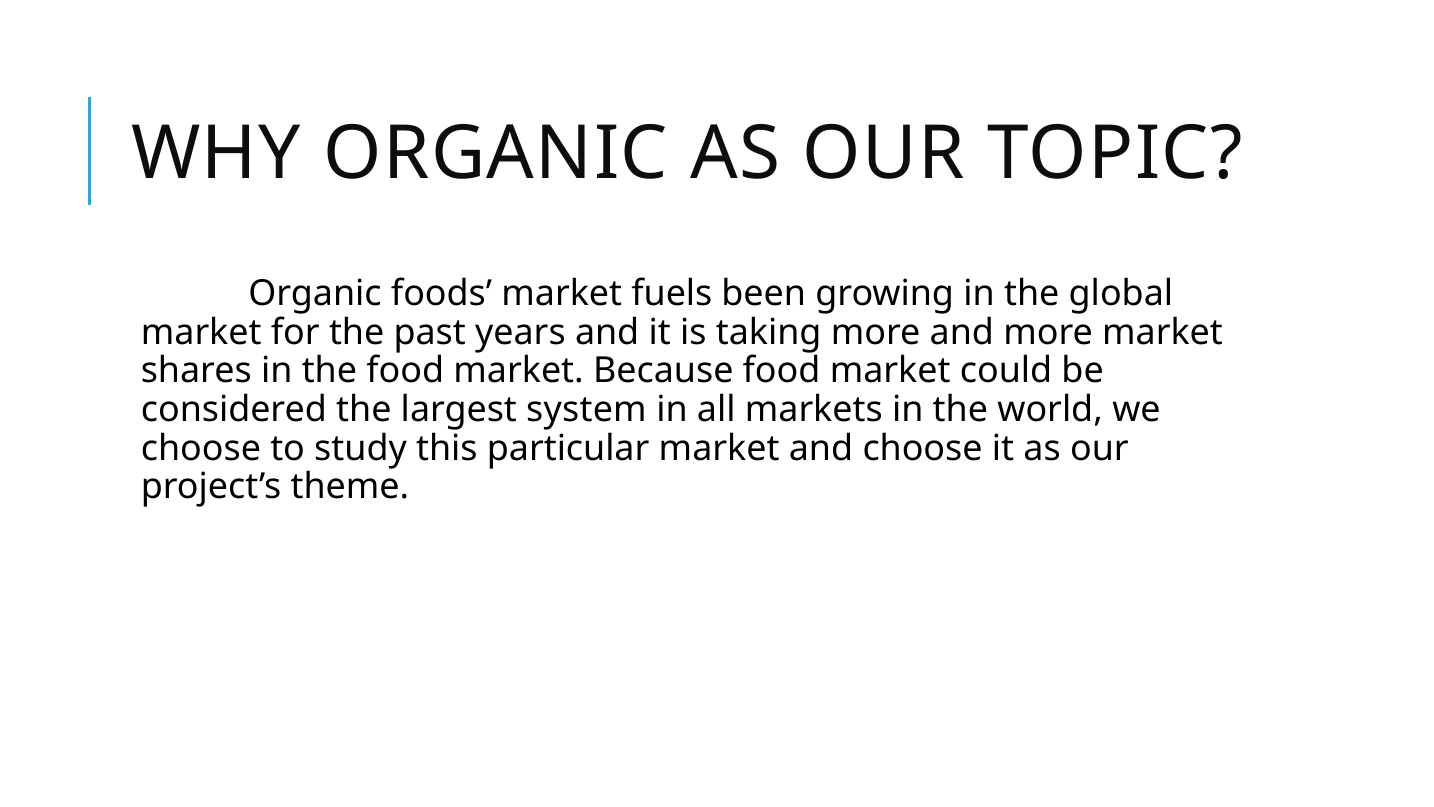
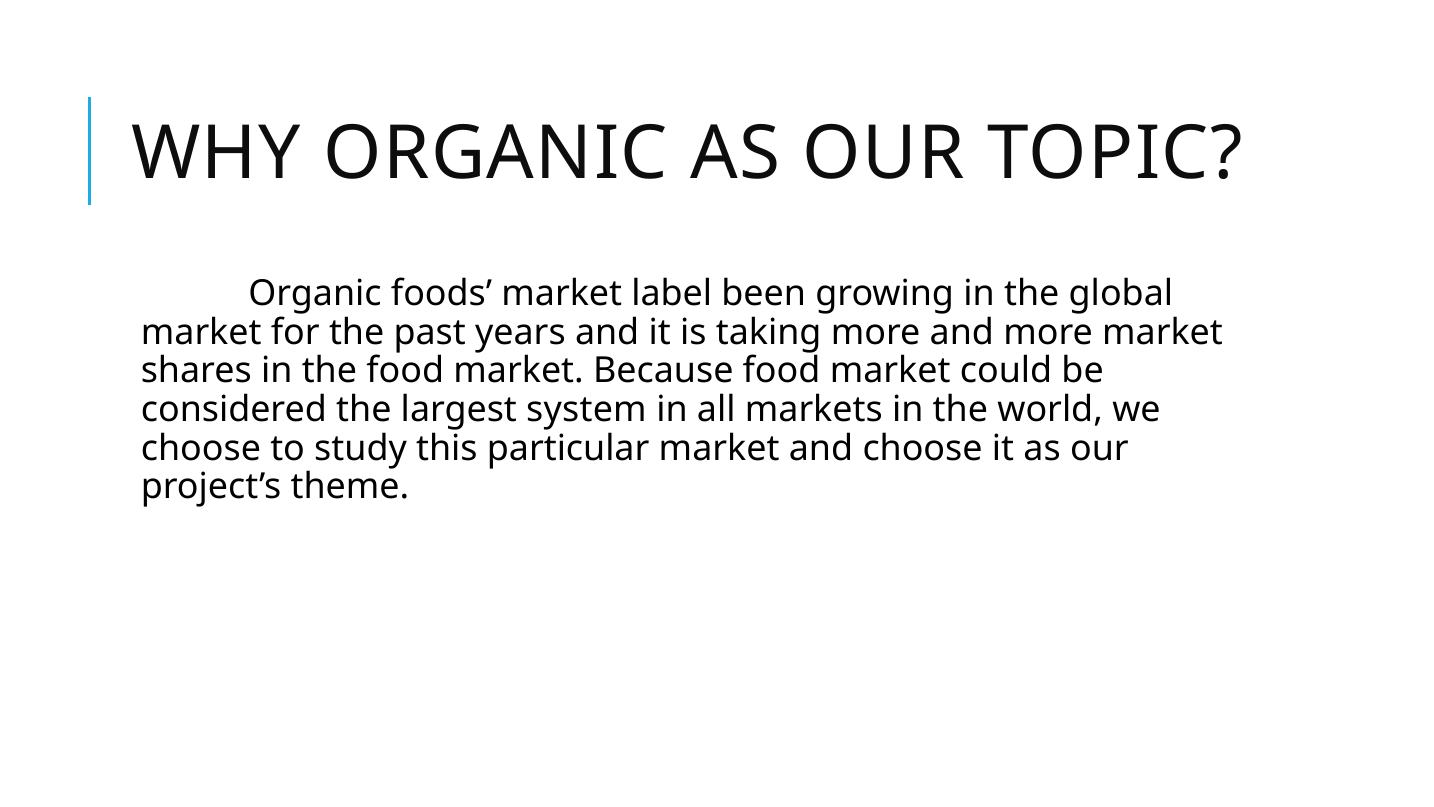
fuels: fuels -> label
